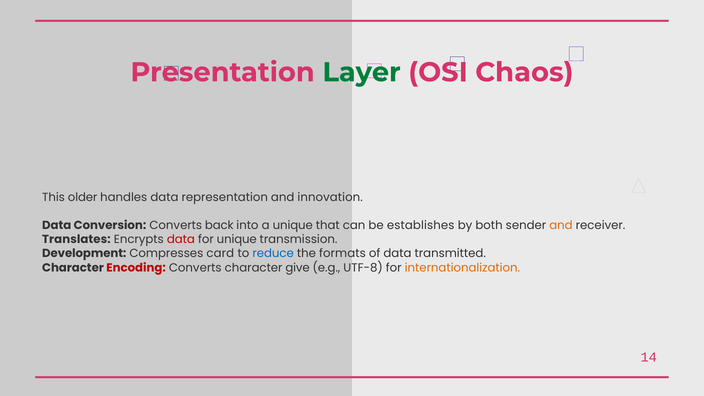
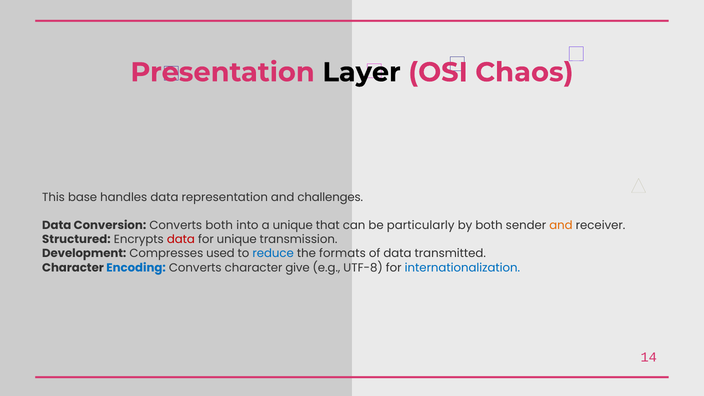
Layer colour: green -> black
older: older -> base
innovation: innovation -> challenges
Converts back: back -> both
establishes: establishes -> particularly
Translates: Translates -> Structured
card: card -> used
Encoding colour: red -> blue
internationalization colour: orange -> blue
